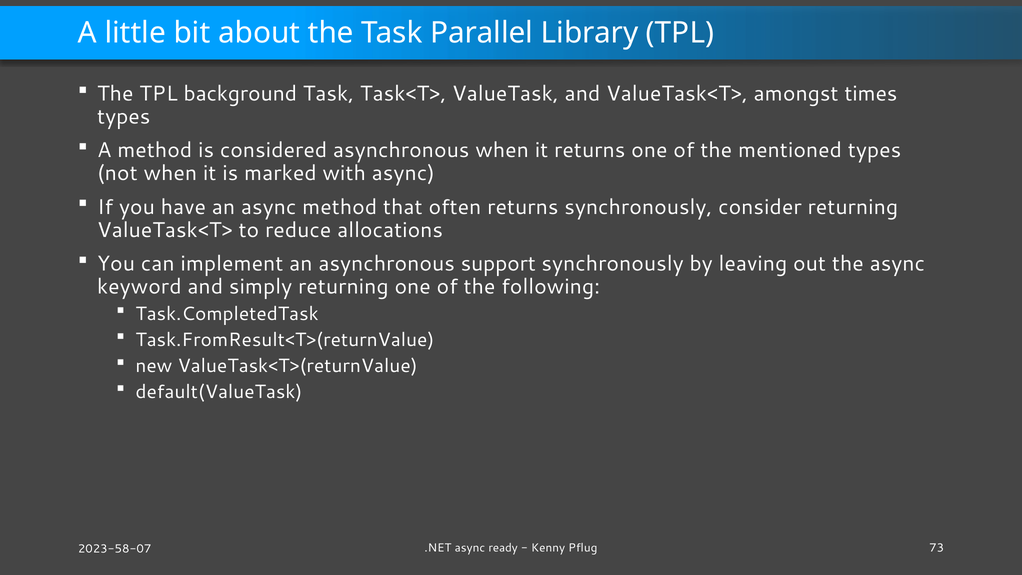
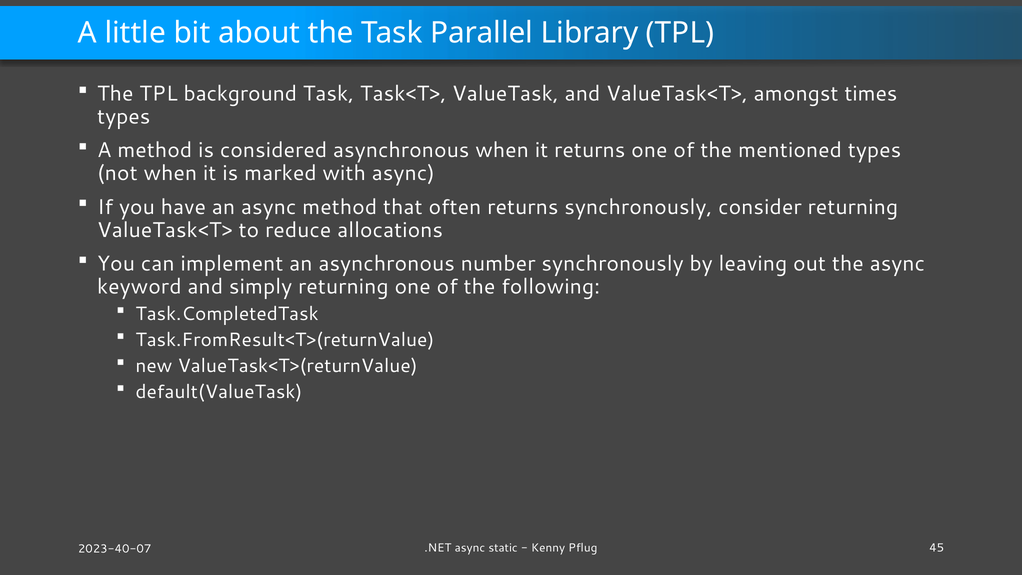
support: support -> number
ready: ready -> static
73: 73 -> 45
2023-58-07: 2023-58-07 -> 2023-40-07
